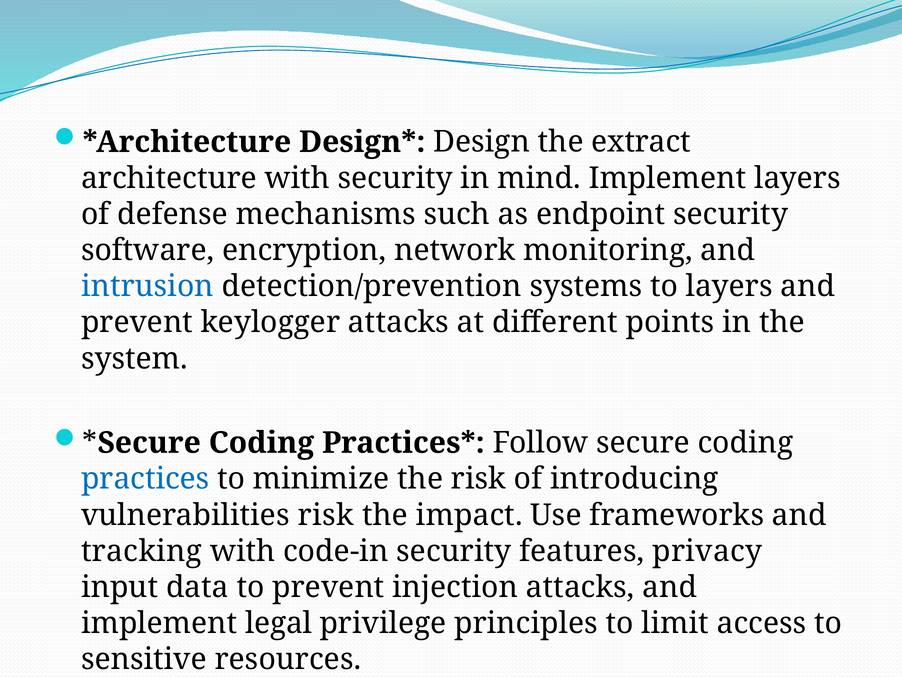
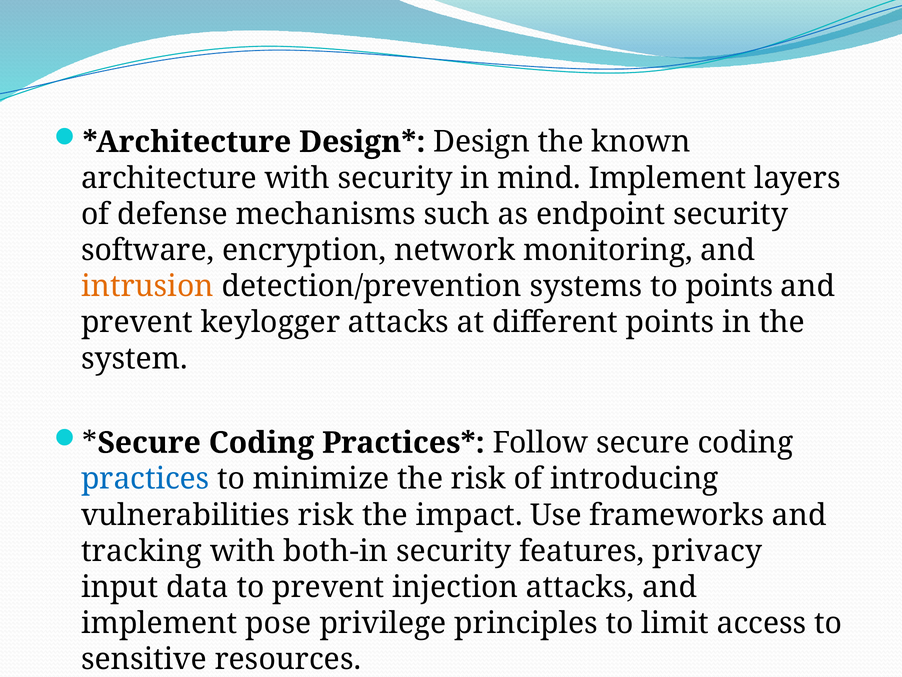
extract: extract -> known
intrusion colour: blue -> orange
to layers: layers -> points
code-in: code-in -> both-in
legal: legal -> pose
